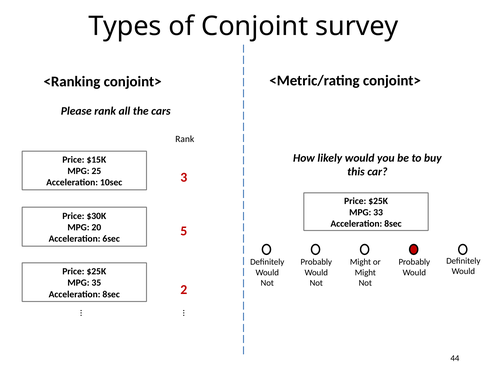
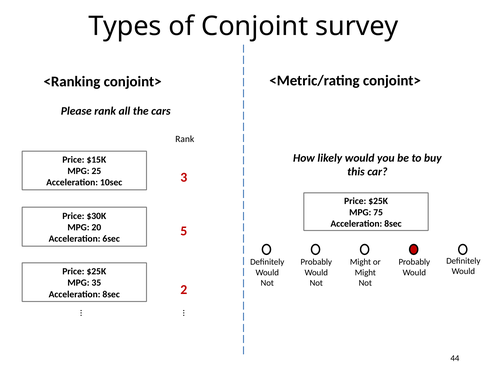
33: 33 -> 75
